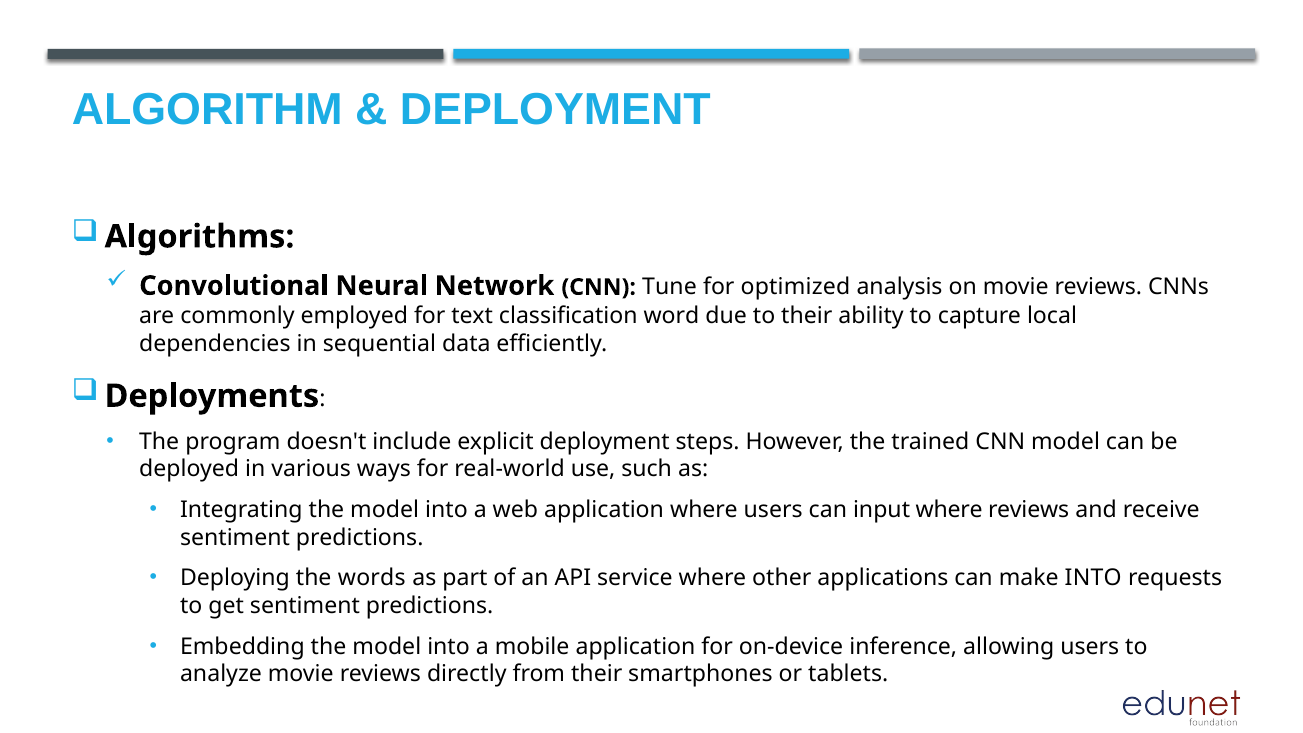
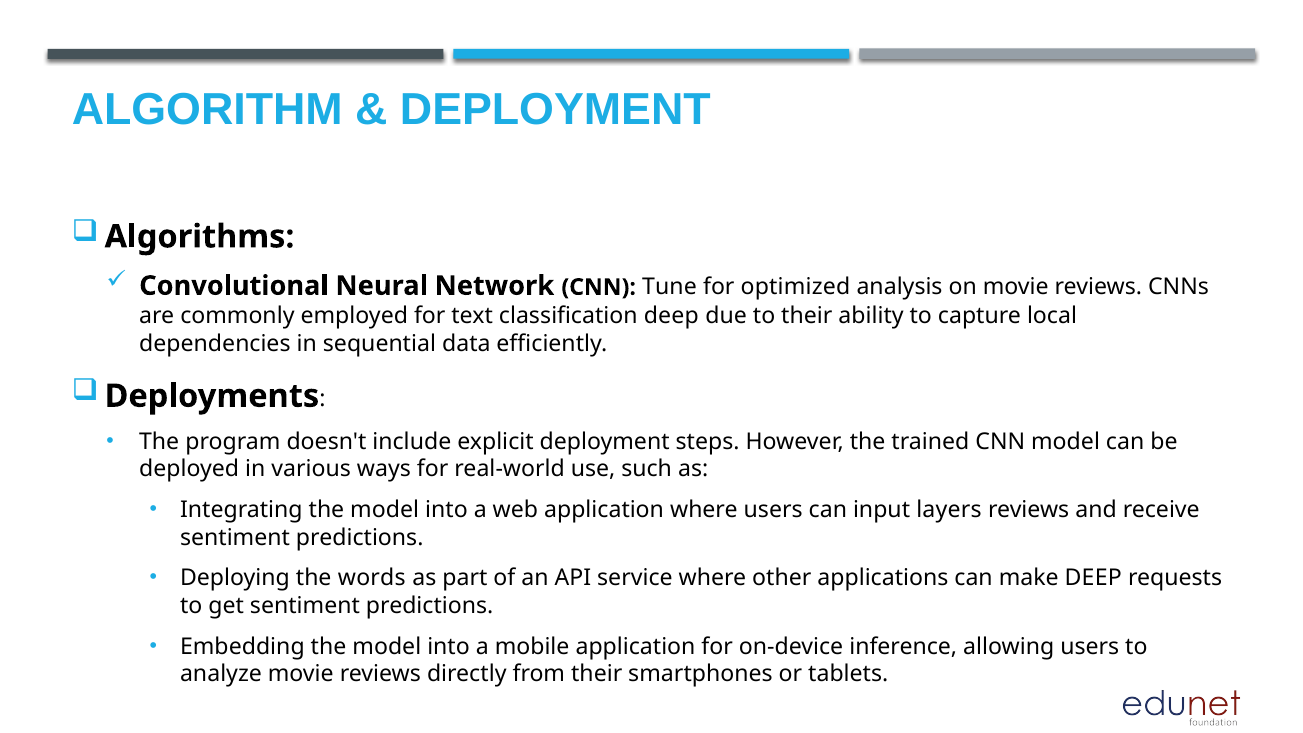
classification word: word -> deep
input where: where -> layers
make INTO: INTO -> DEEP
